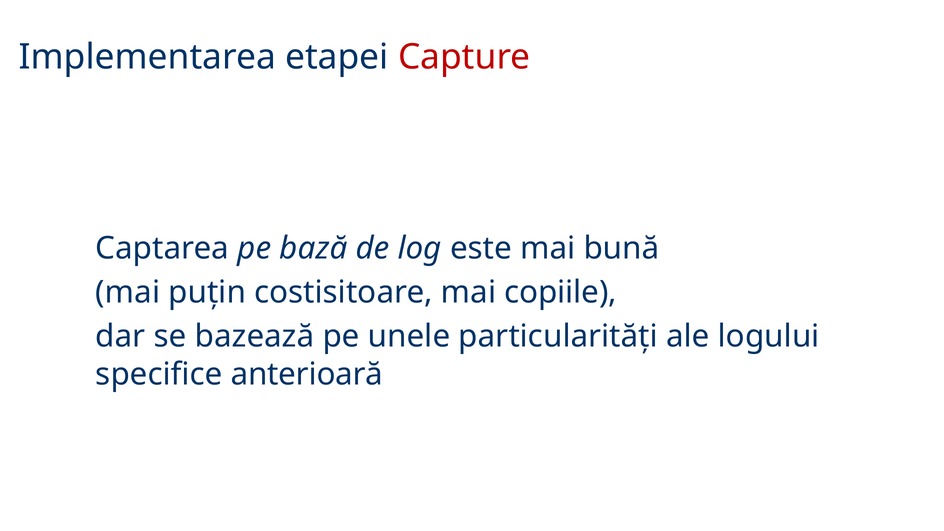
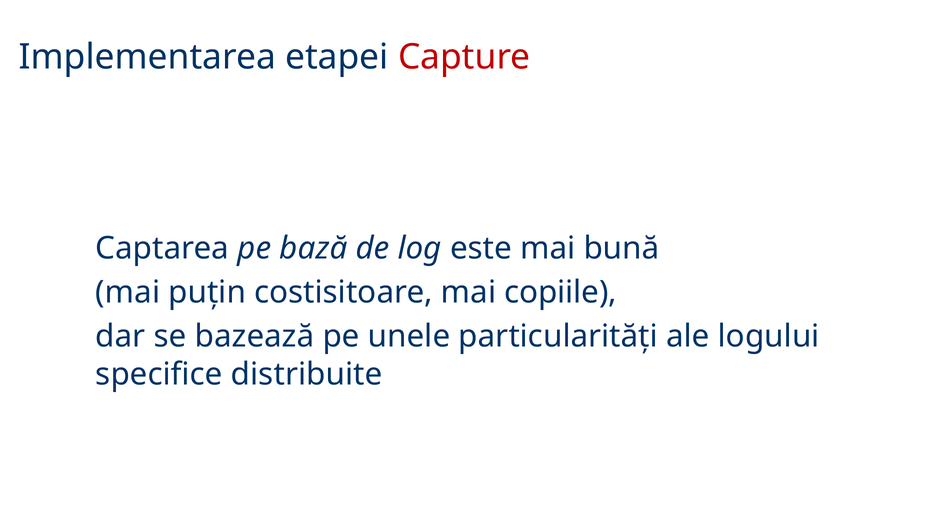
anterioară: anterioară -> distribuite
